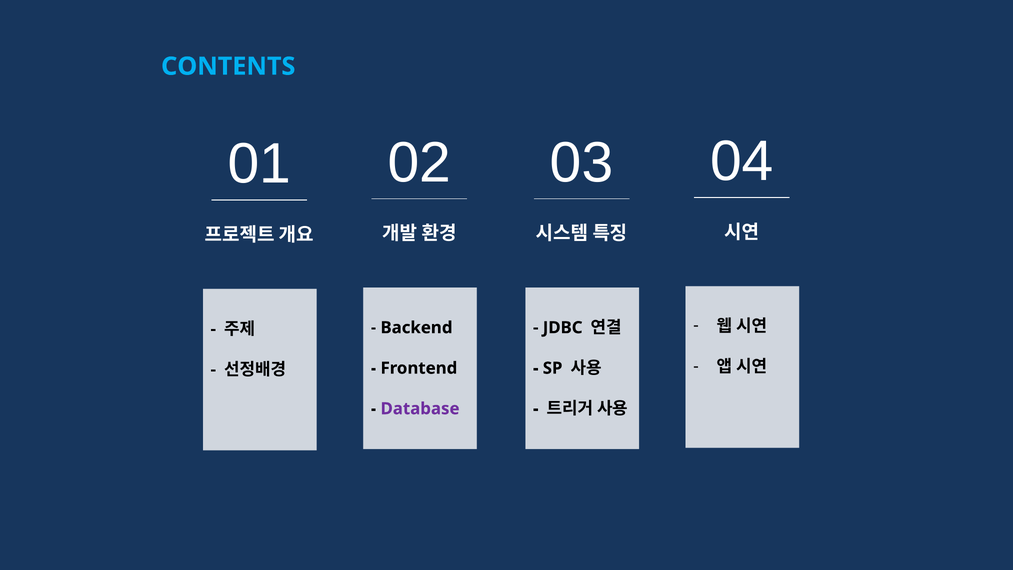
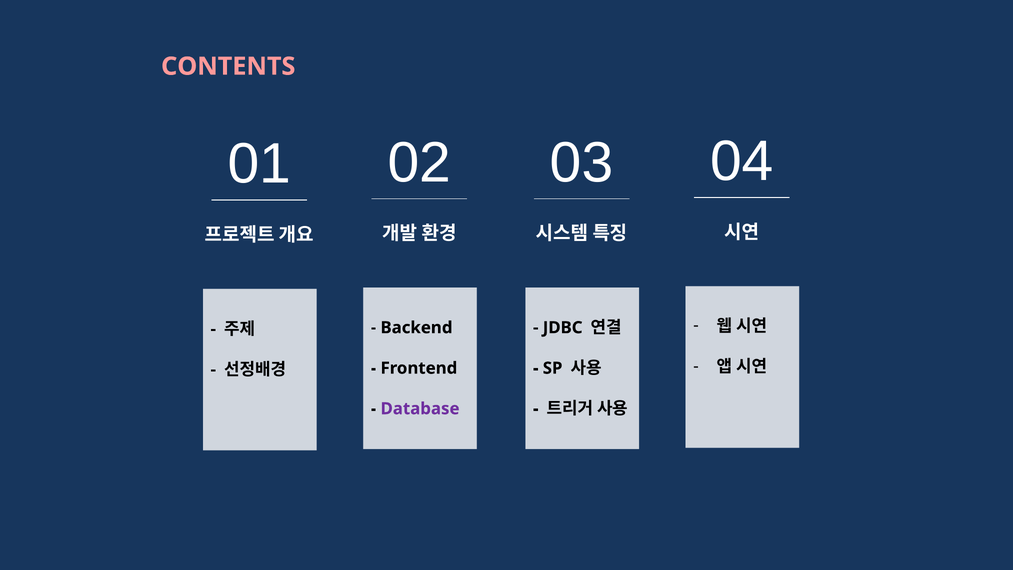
CONTENTS colour: light blue -> pink
